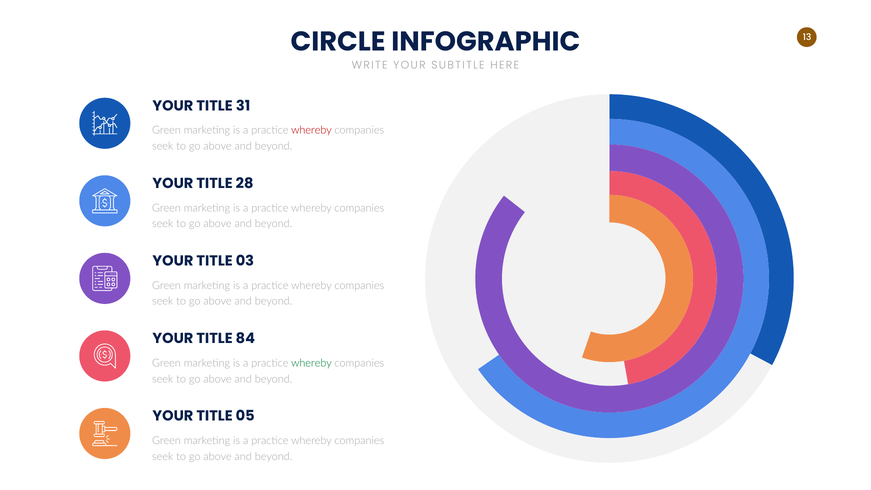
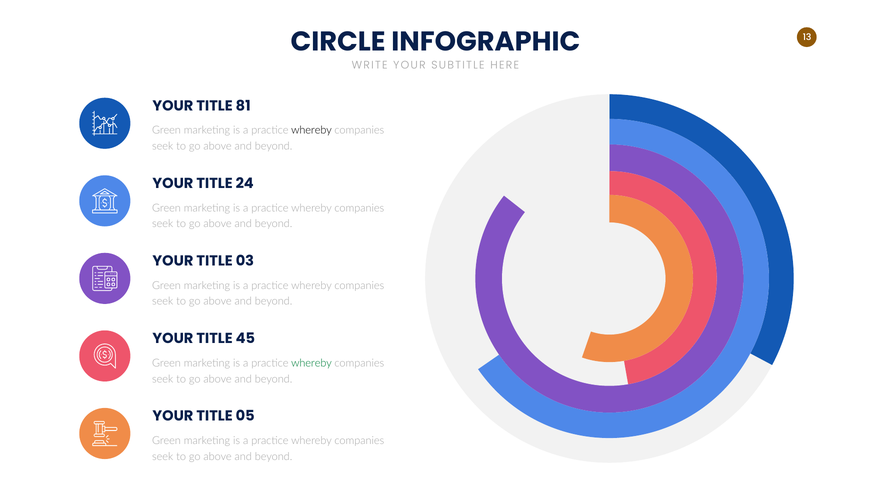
31: 31 -> 81
whereby at (311, 130) colour: red -> black
28: 28 -> 24
84: 84 -> 45
